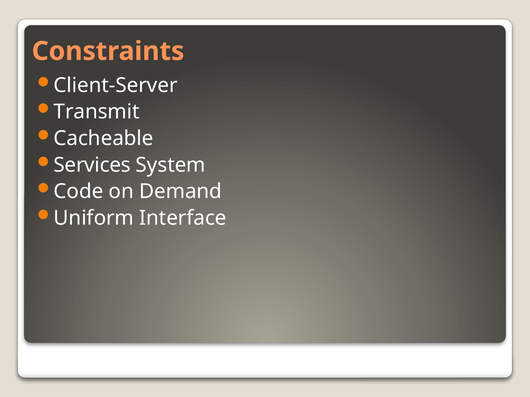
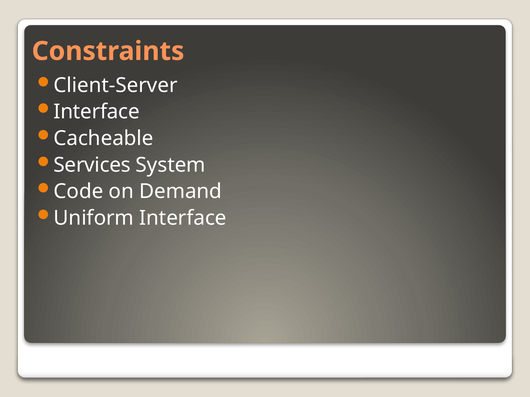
Transmit at (97, 112): Transmit -> Interface
